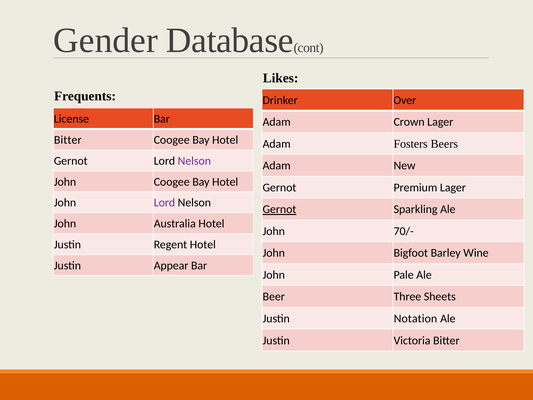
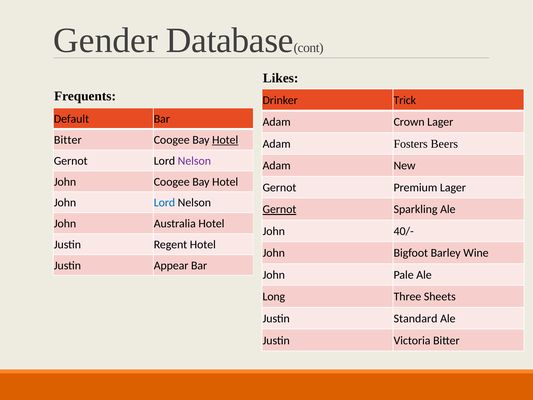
Over: Over -> Trick
License: License -> Default
Hotel at (225, 140) underline: none -> present
Lord at (164, 203) colour: purple -> blue
70/-: 70/- -> 40/-
Beer: Beer -> Long
Notation: Notation -> Standard
